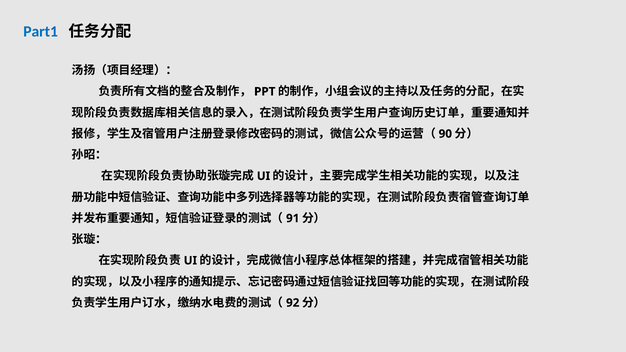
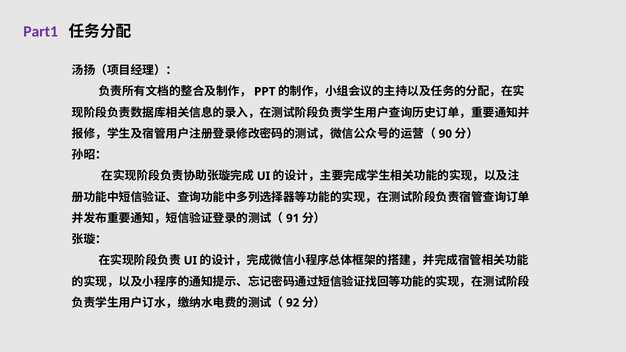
Part1 colour: blue -> purple
